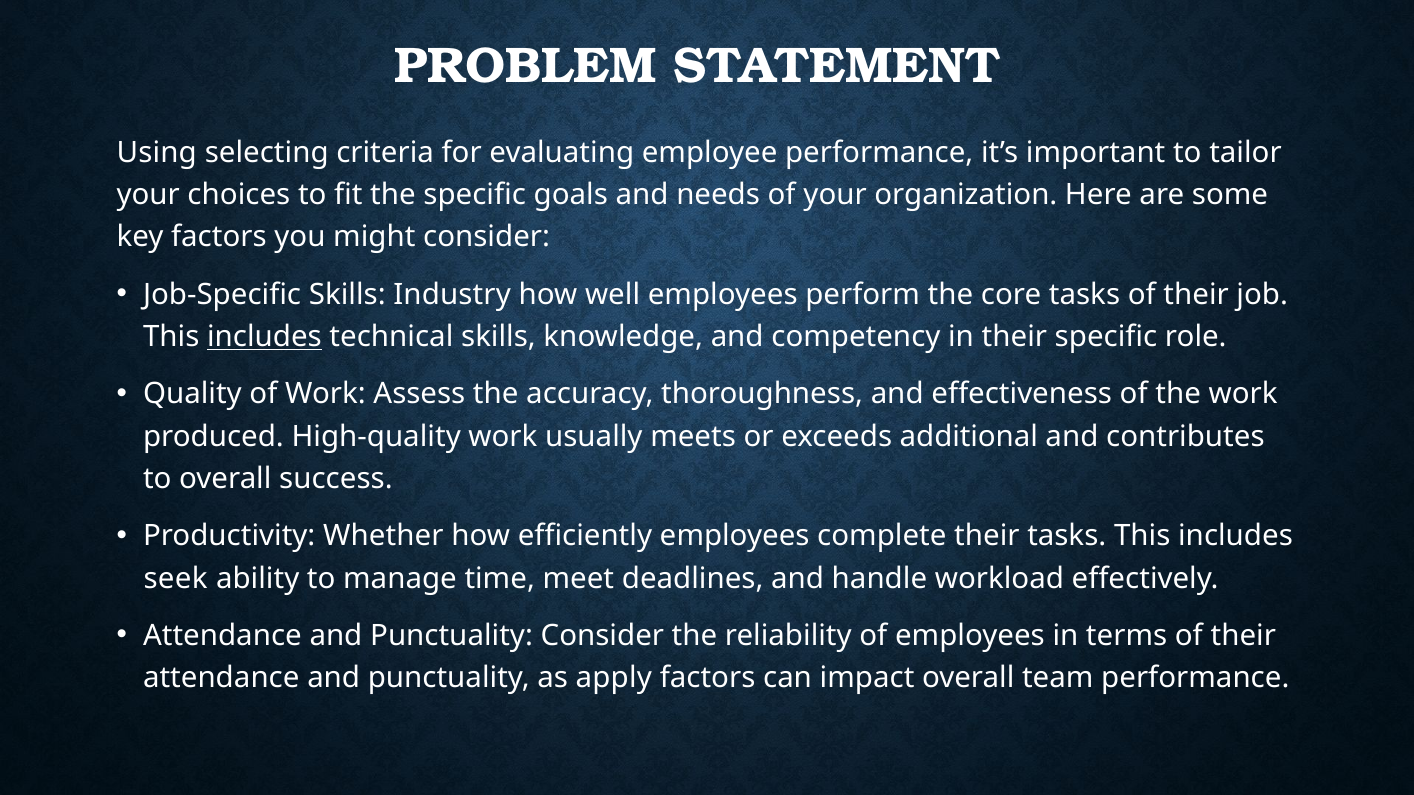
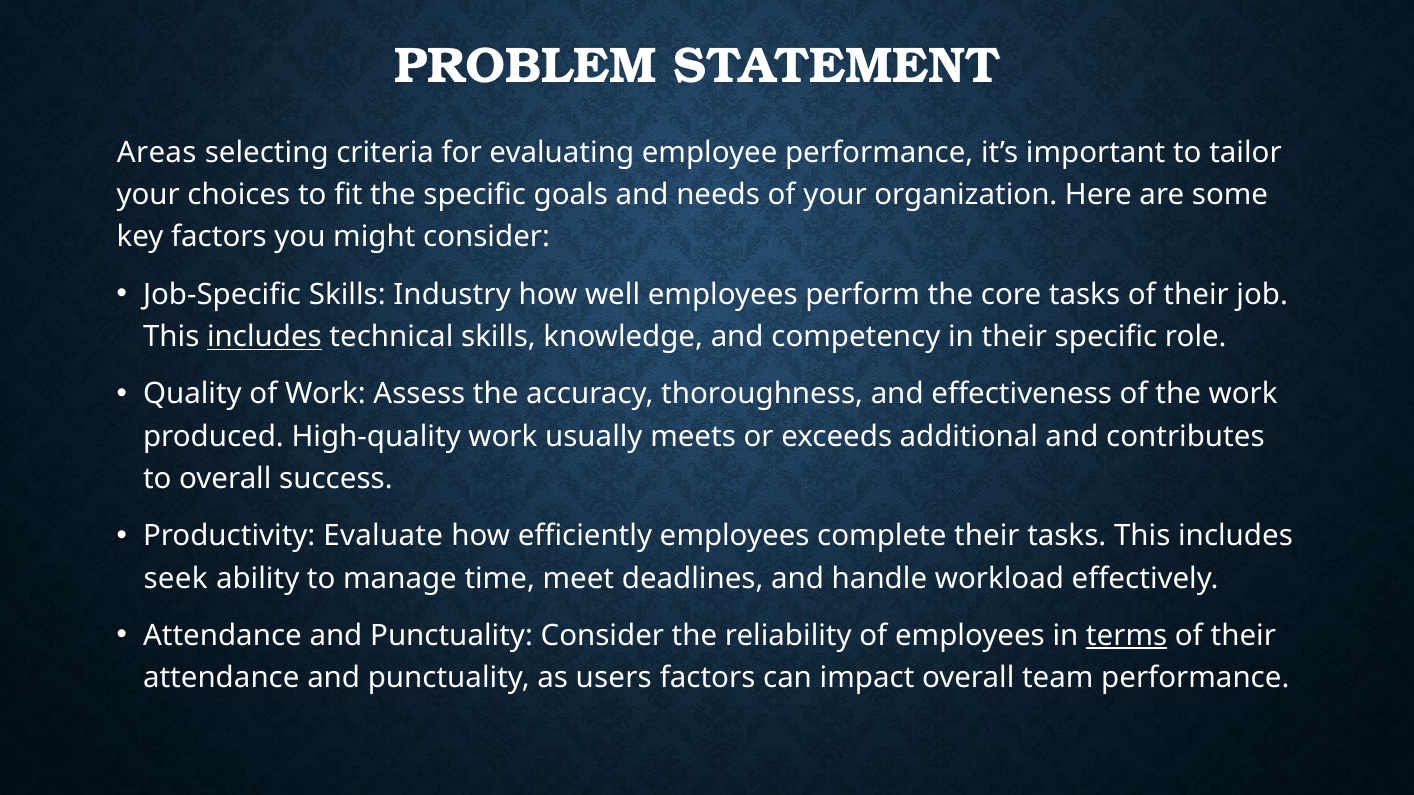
Using: Using -> Areas
Whether: Whether -> Evaluate
terms underline: none -> present
apply: apply -> users
